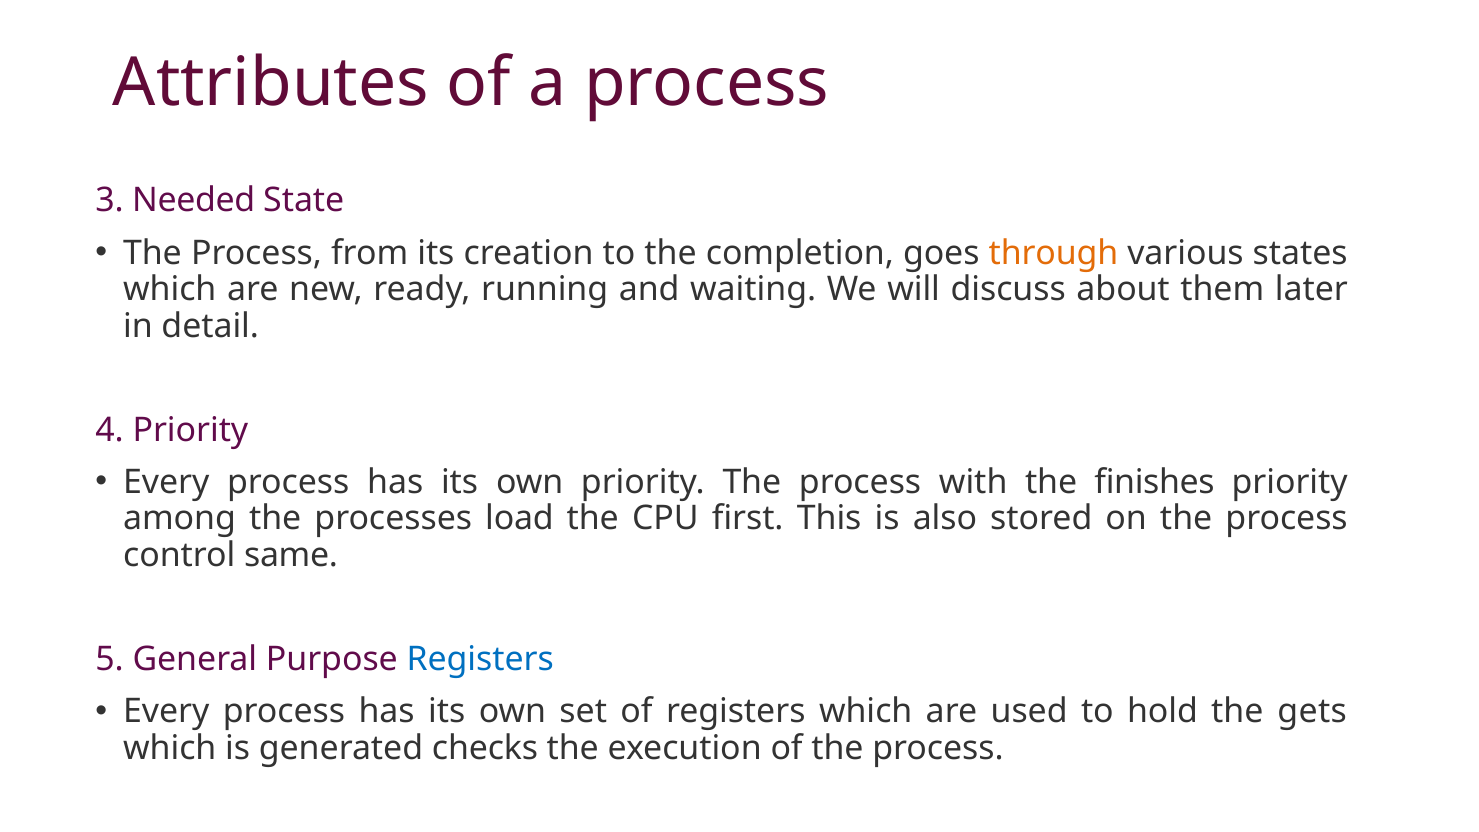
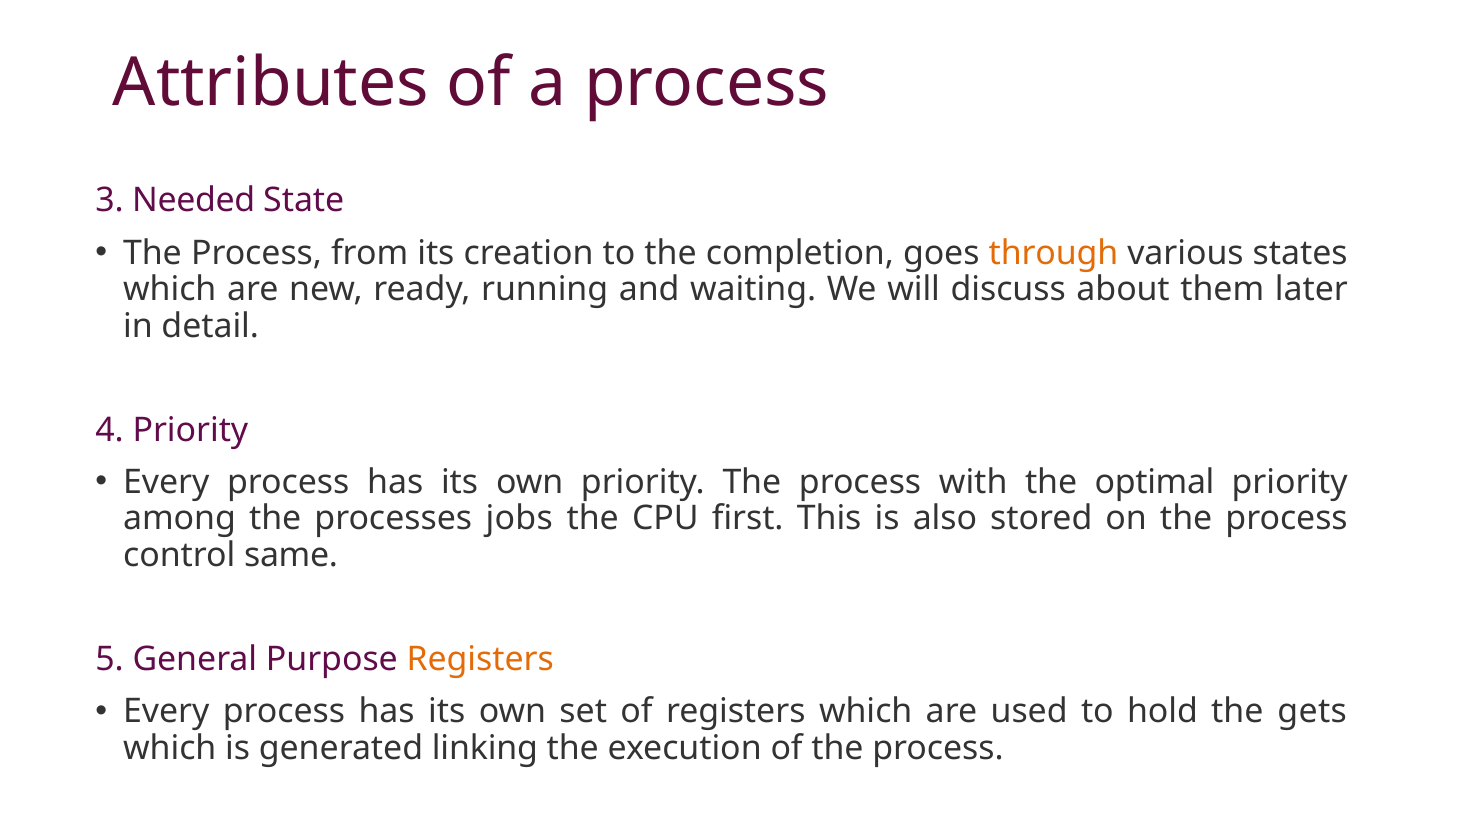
finishes: finishes -> optimal
load: load -> jobs
Registers at (480, 659) colour: blue -> orange
checks: checks -> linking
